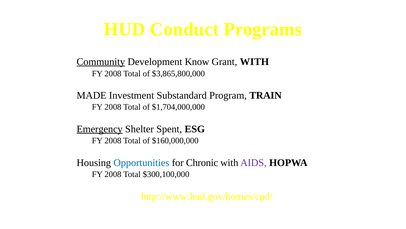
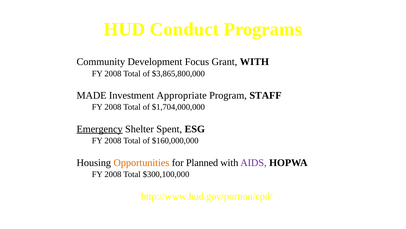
Community underline: present -> none
Know: Know -> Focus
Substandard: Substandard -> Appropriate
TRAIN: TRAIN -> STAFF
Opportunities colour: blue -> orange
Chronic: Chronic -> Planned
http://www.hud.gov/homes/cpd/: http://www.hud.gov/homes/cpd/ -> http://www.hud.gov/portion/cpd/
